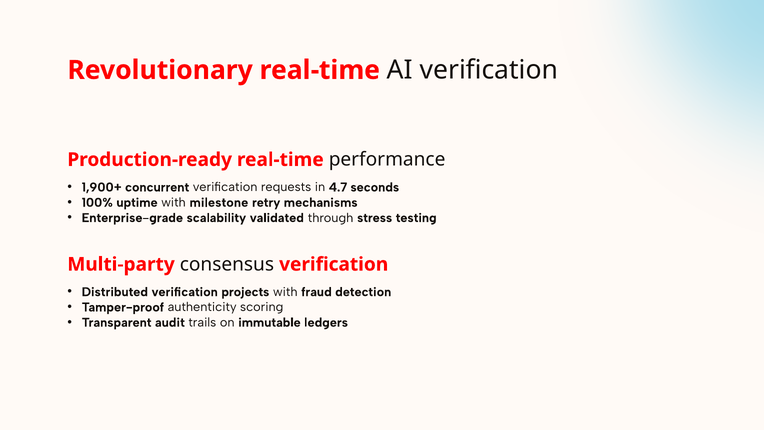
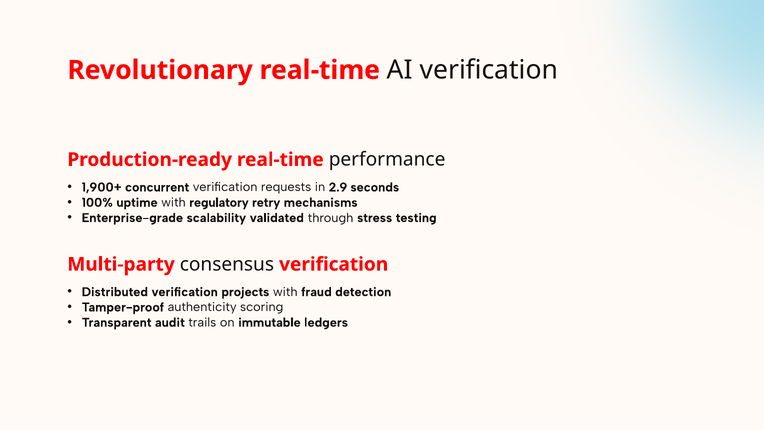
4.7: 4.7 -> 2.9
milestone: milestone -> regulatory
